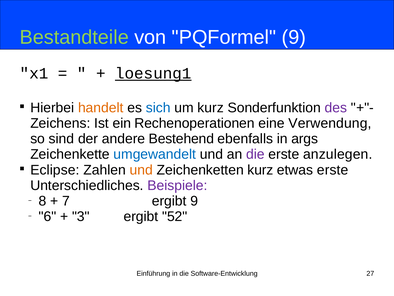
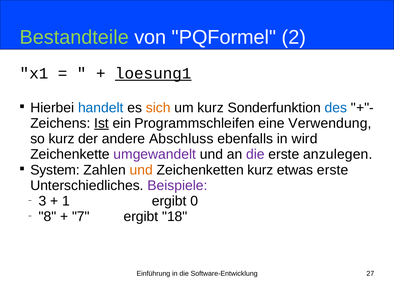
PQFormel 9: 9 -> 2
handelt colour: orange -> blue
sich colour: blue -> orange
des colour: purple -> blue
Ist underline: none -> present
Rechenoperationen: Rechenoperationen -> Programmschleifen
so sind: sind -> kurz
Bestehend: Bestehend -> Abschluss
args: args -> wird
umgewandelt colour: blue -> purple
Eclipse: Eclipse -> System
8: 8 -> 3
7: 7 -> 1
ergibt 9: 9 -> 0
6: 6 -> 8
3: 3 -> 7
52: 52 -> 18
